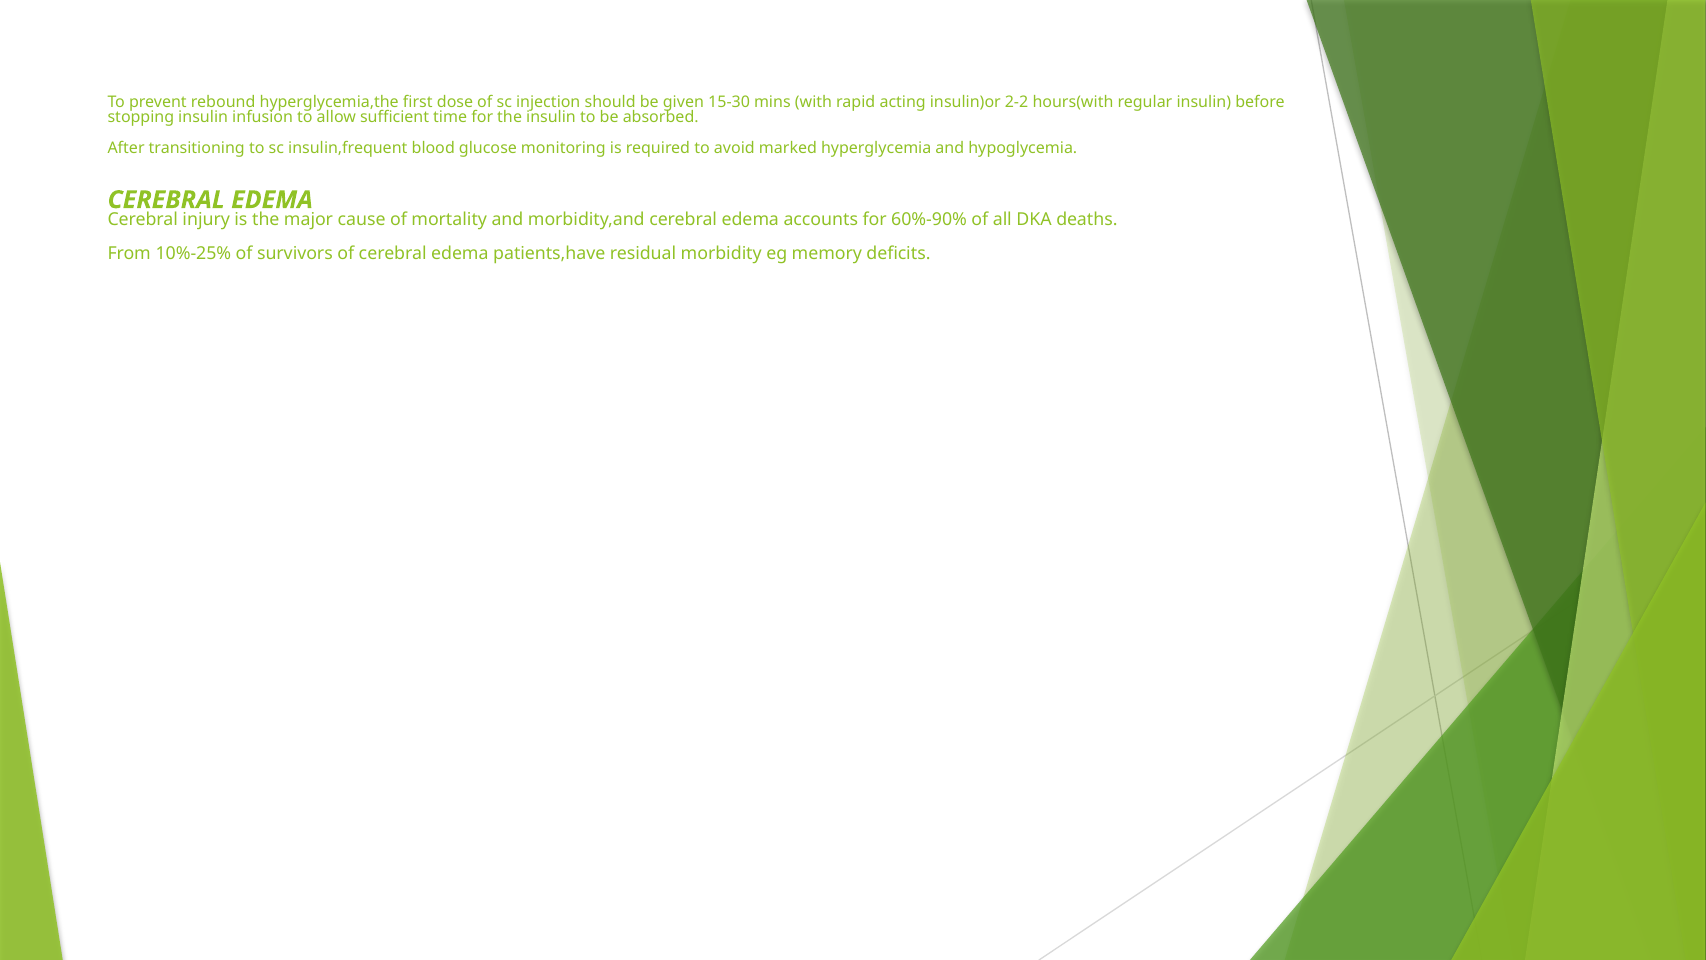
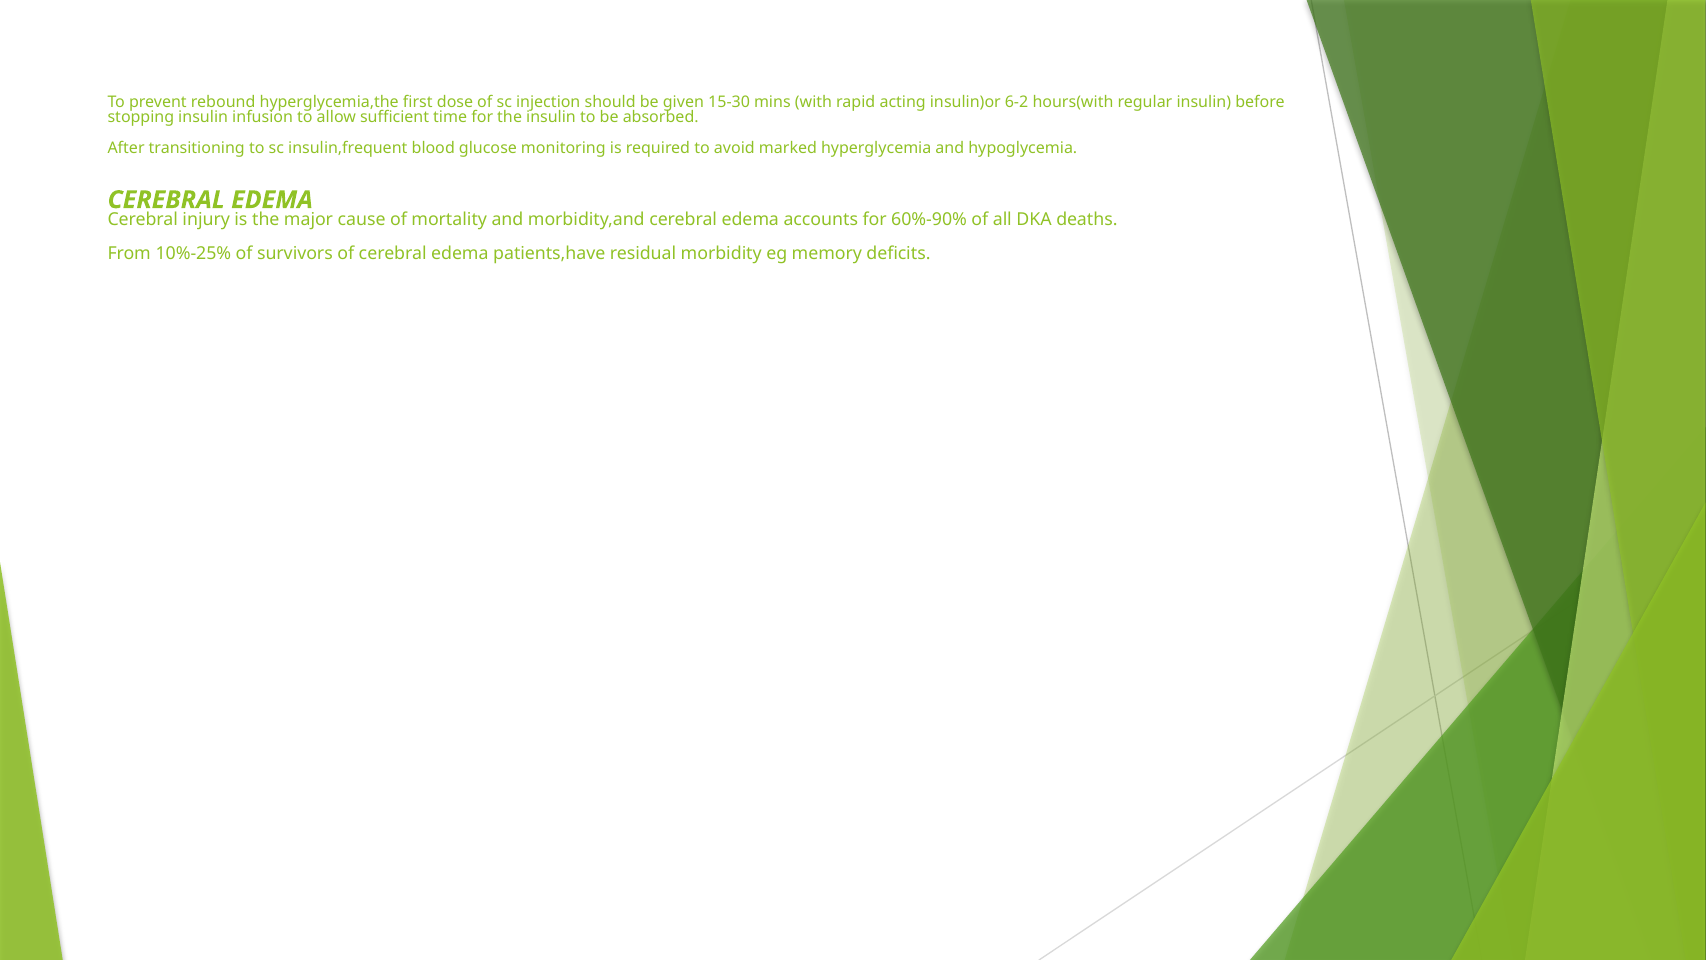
2-2: 2-2 -> 6-2
